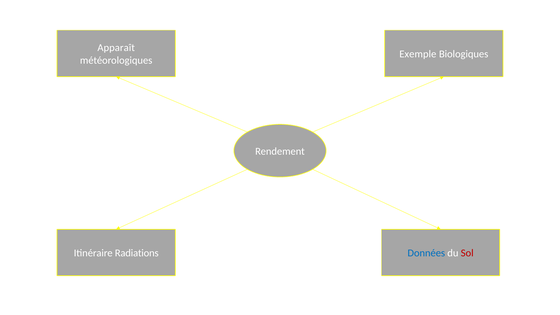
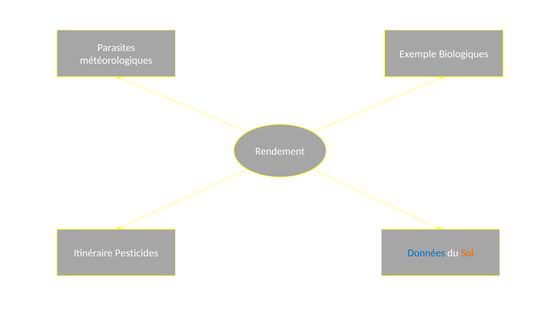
Apparaît: Apparaît -> Parasites
Radiations: Radiations -> Pesticides
Sol colour: red -> orange
